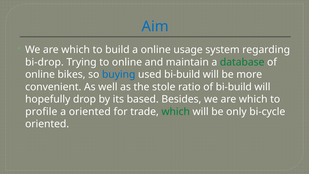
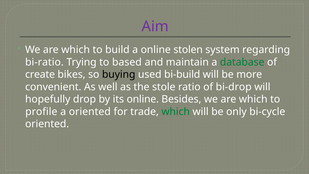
Aim colour: blue -> purple
usage: usage -> stolen
bi-drop: bi-drop -> bi-ratio
to online: online -> based
online at (40, 74): online -> create
buying colour: blue -> black
of bi-build: bi-build -> bi-drop
its based: based -> online
